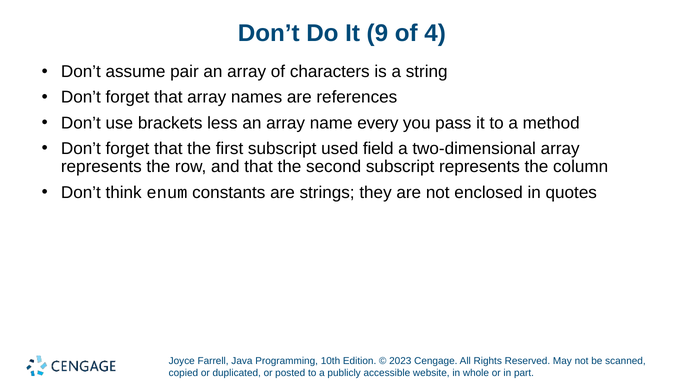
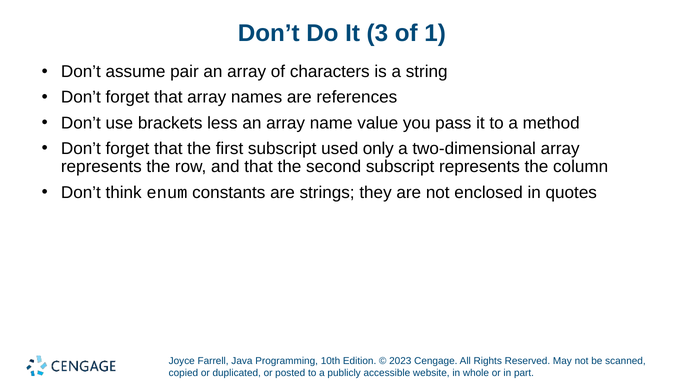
9: 9 -> 3
4: 4 -> 1
every: every -> value
field: field -> only
